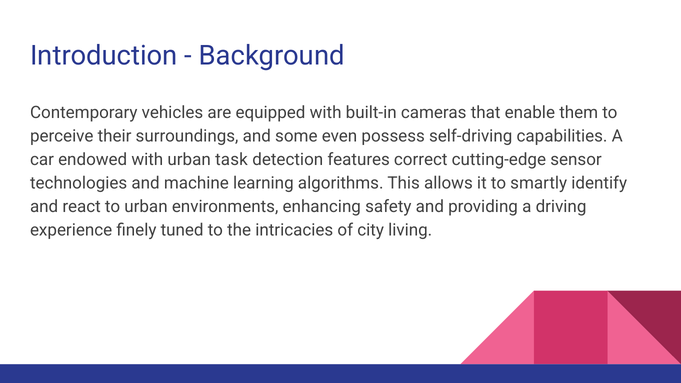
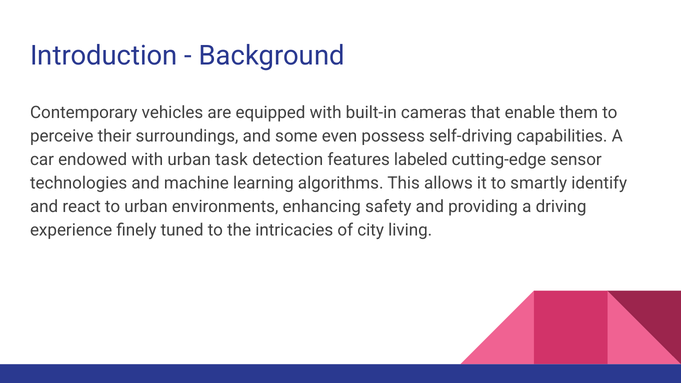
correct: correct -> labeled
